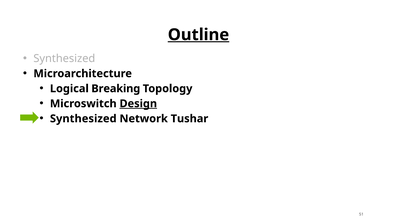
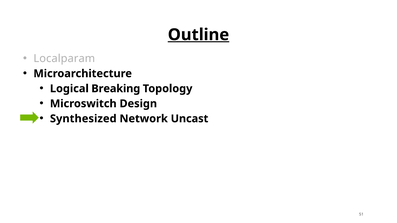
Synthesized at (64, 59): Synthesized -> Localparam
Design underline: present -> none
Tushar: Tushar -> Uncast
